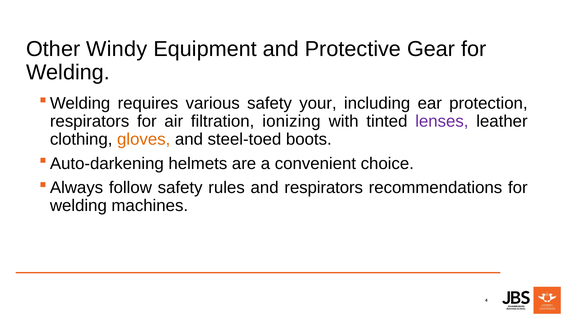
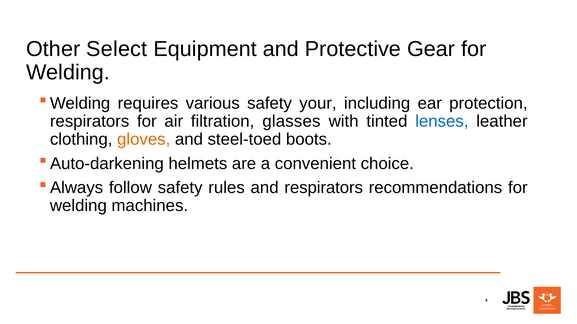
Windy: Windy -> Select
ionizing: ionizing -> glasses
lenses colour: purple -> blue
